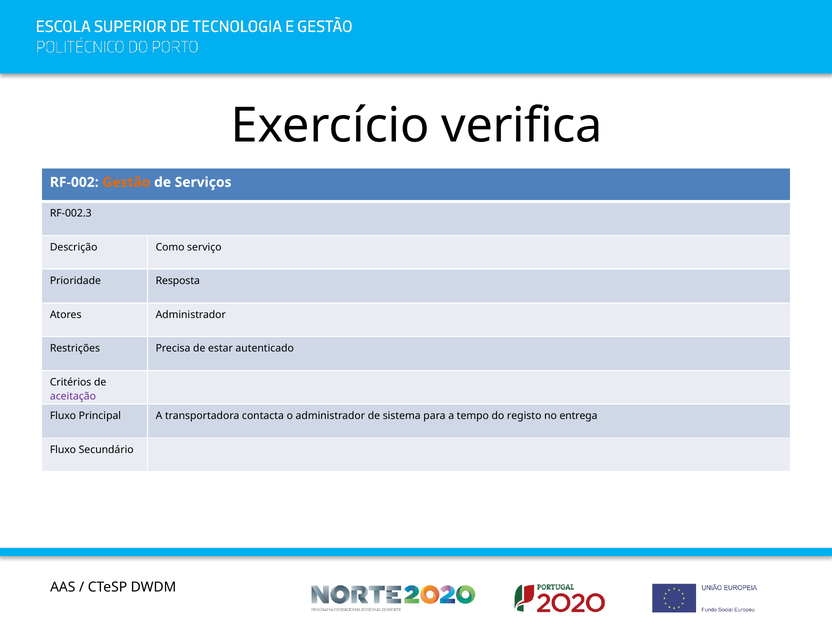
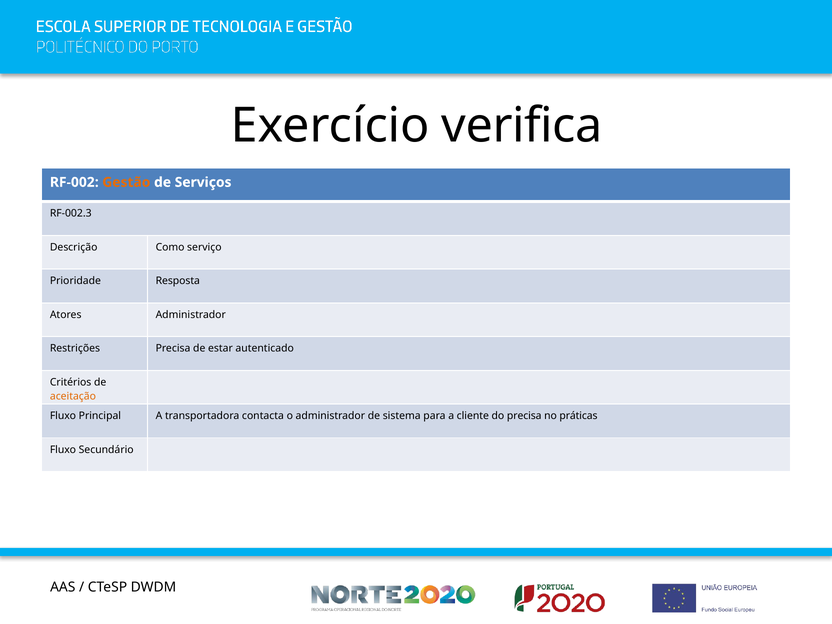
aceitação colour: purple -> orange
tempo: tempo -> cliente
do registo: registo -> precisa
entrega: entrega -> práticas
